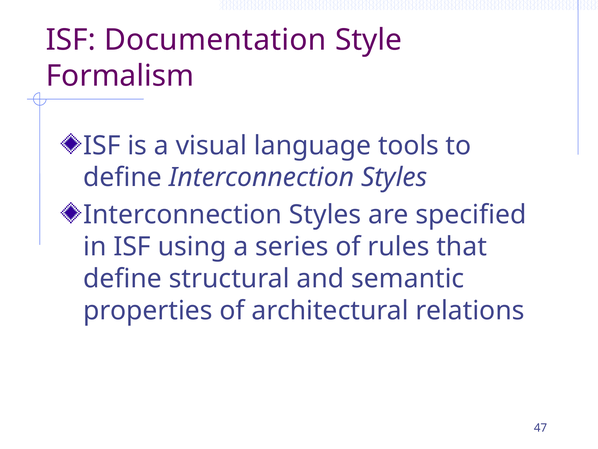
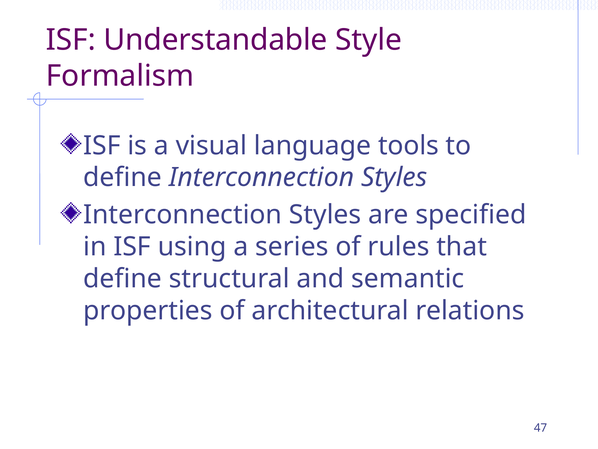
Documentation: Documentation -> Understandable
